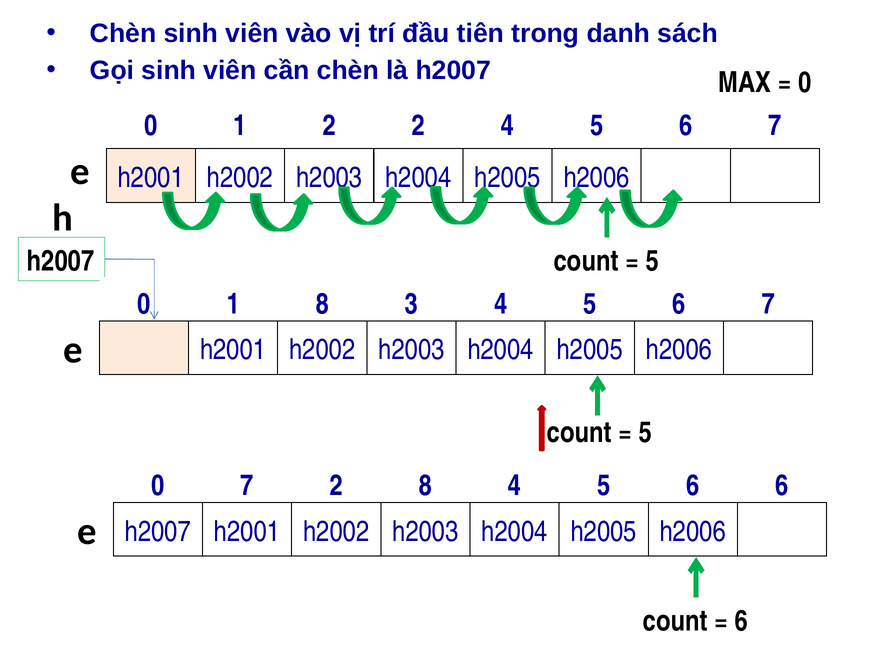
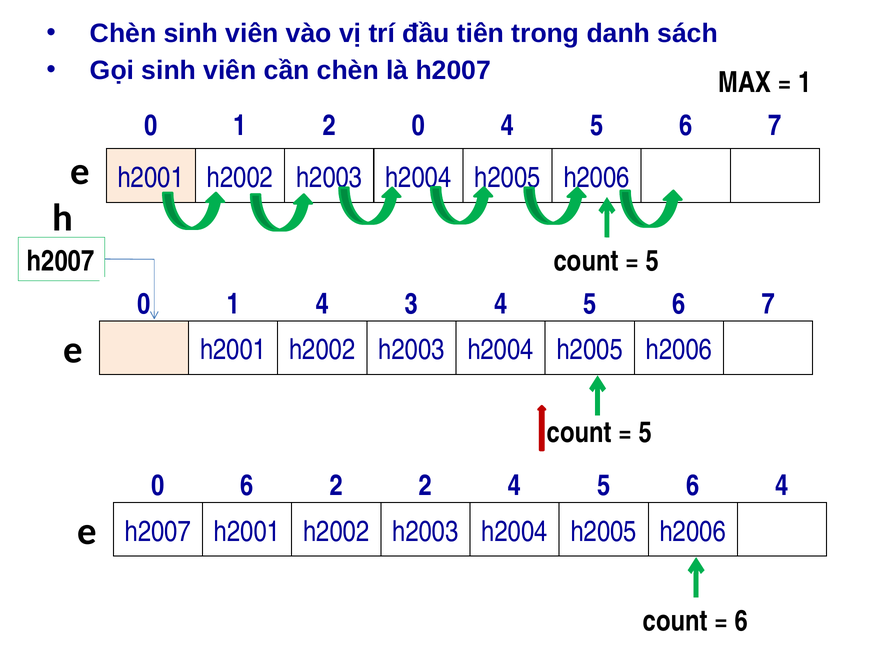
0 at (805, 83): 0 -> 1
2 2: 2 -> 0
1 8: 8 -> 4
0 7: 7 -> 6
2 8: 8 -> 2
6 6: 6 -> 4
